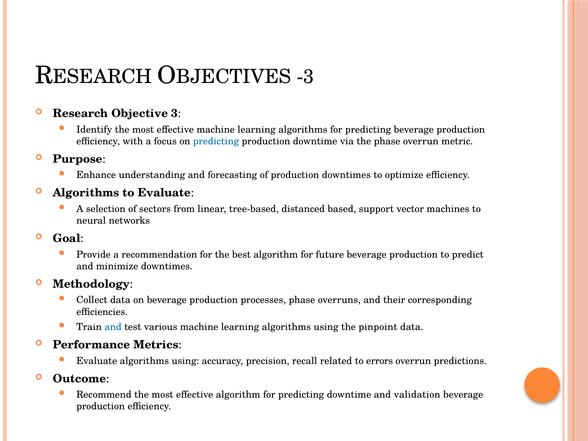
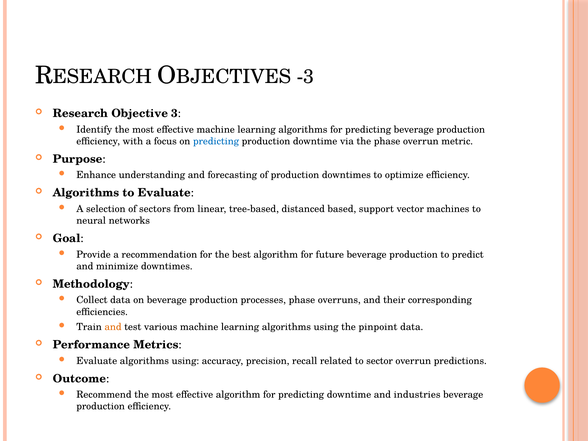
and at (113, 327) colour: blue -> orange
errors: errors -> sector
validation: validation -> industries
